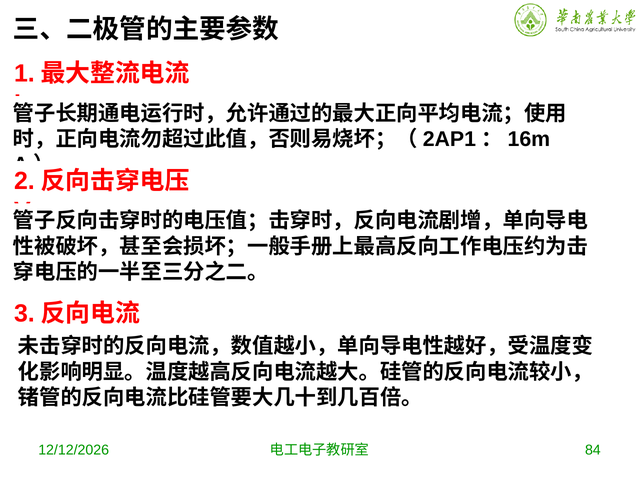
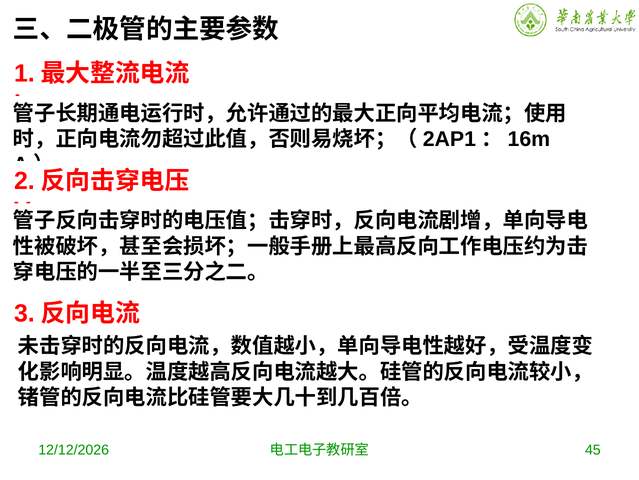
84: 84 -> 45
